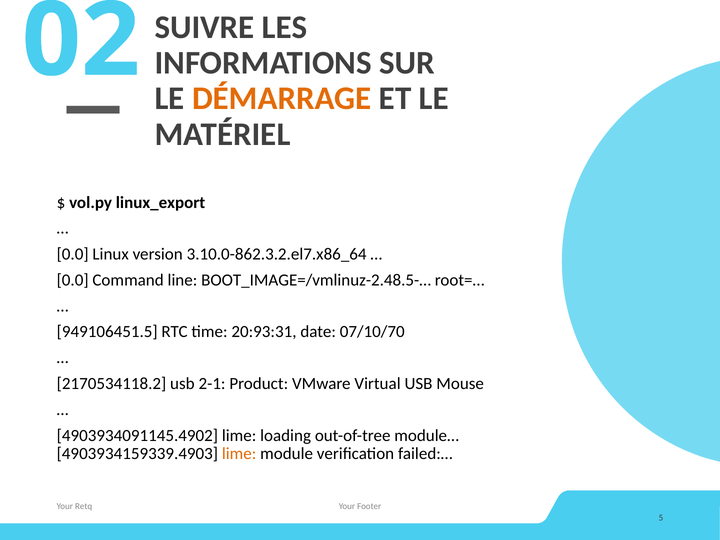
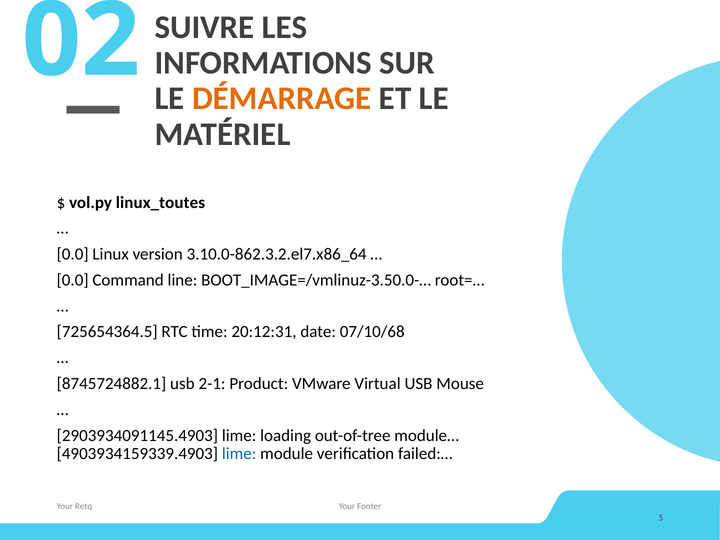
linux_export: linux_export -> linux_toutes
BOOT_IMAGE=/vmlinuz-2.48.5-…: BOOT_IMAGE=/vmlinuz-2.48.5-… -> BOOT_IMAGE=/vmlinuz-3.50.0-…
949106451.5: 949106451.5 -> 725654364.5
20:93:31: 20:93:31 -> 20:12:31
07/10/70: 07/10/70 -> 07/10/68
2170534118.2: 2170534118.2 -> 8745724882.1
4903934091145.4902: 4903934091145.4902 -> 2903934091145.4903
lime at (239, 454) colour: orange -> blue
